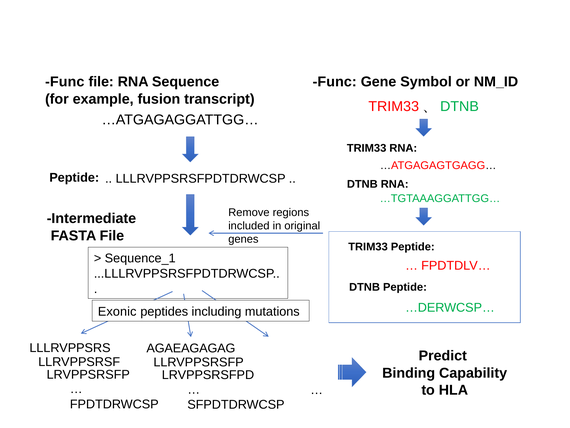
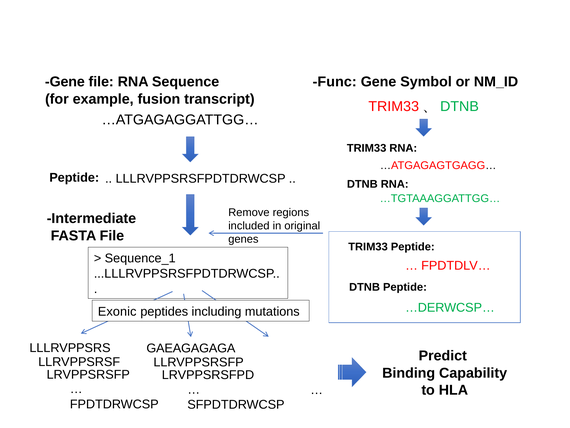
Func at (65, 82): Func -> Gene
AGAEAGAGAG: AGAEAGAGAG -> GAEAGAGAGA
